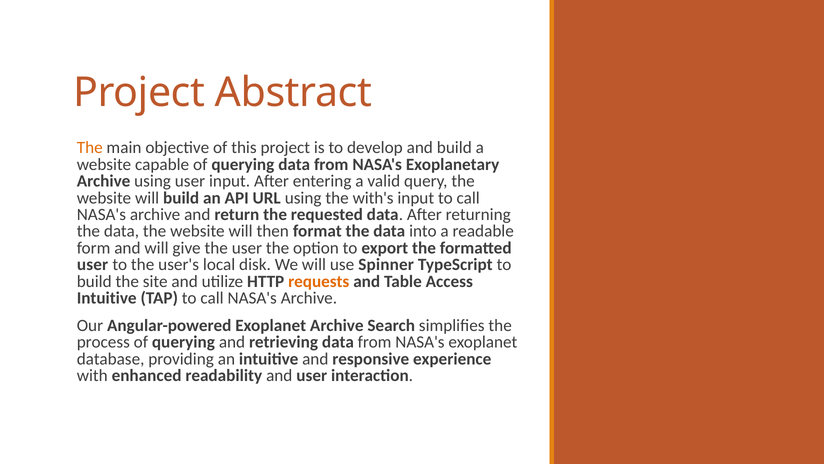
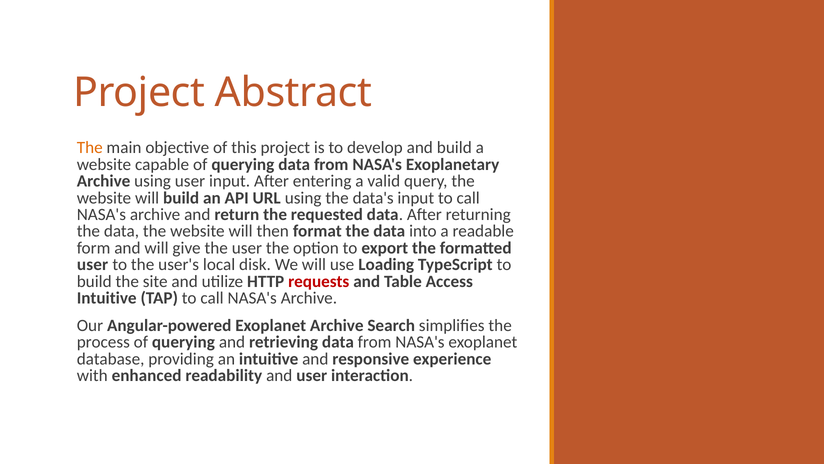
with's: with's -> data's
Spinner: Spinner -> Loading
requests colour: orange -> red
